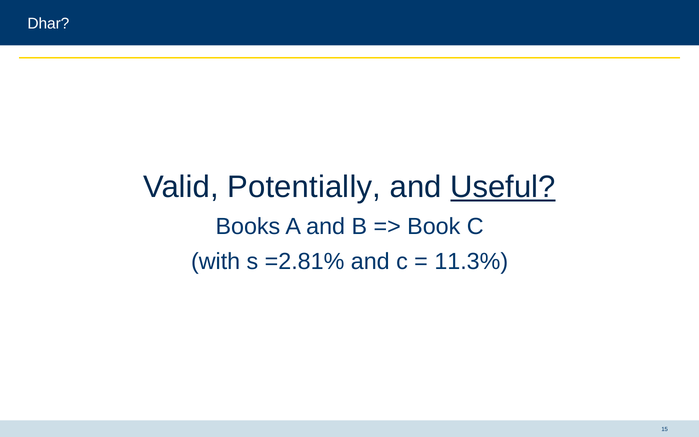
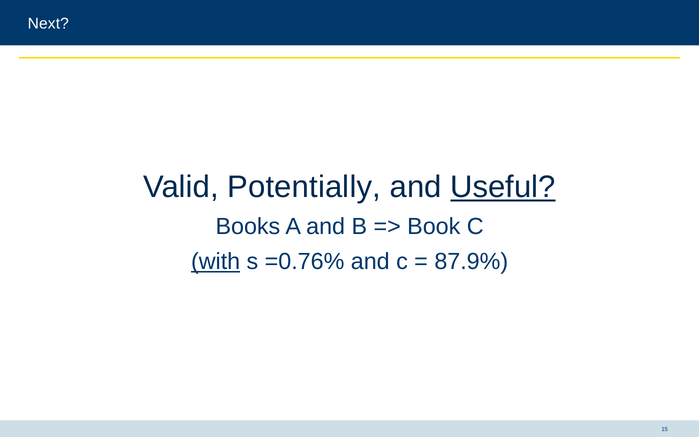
Dhar: Dhar -> Next
with underline: none -> present
=2.81%: =2.81% -> =0.76%
11.3%: 11.3% -> 87.9%
